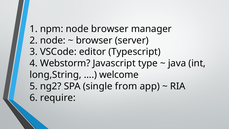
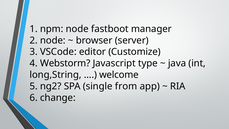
node browser: browser -> fastboot
Typescript: Typescript -> Customize
require: require -> change
